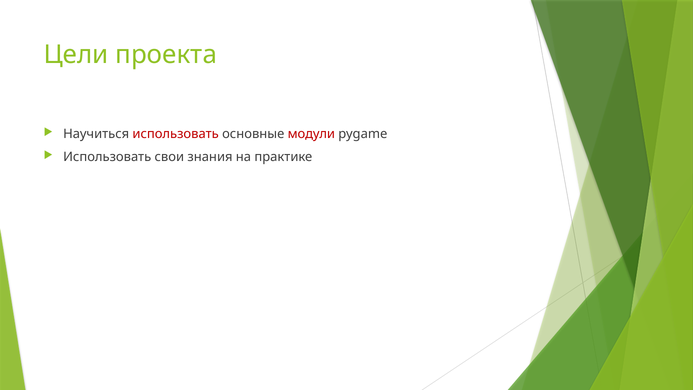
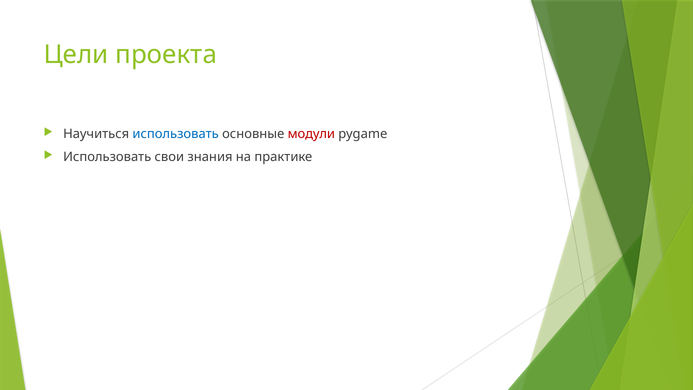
использовать at (176, 134) colour: red -> blue
